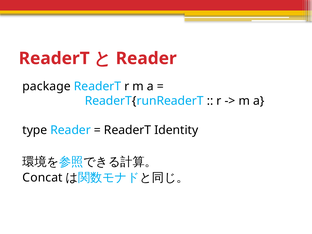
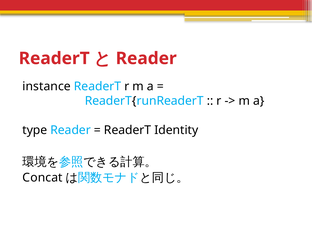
package: package -> instance
